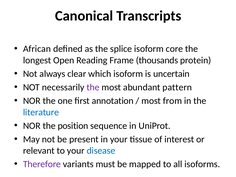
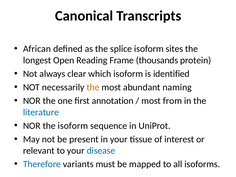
core: core -> sites
uncertain: uncertain -> identified
the at (93, 87) colour: purple -> orange
pattern: pattern -> naming
the position: position -> isoform
Therefore colour: purple -> blue
